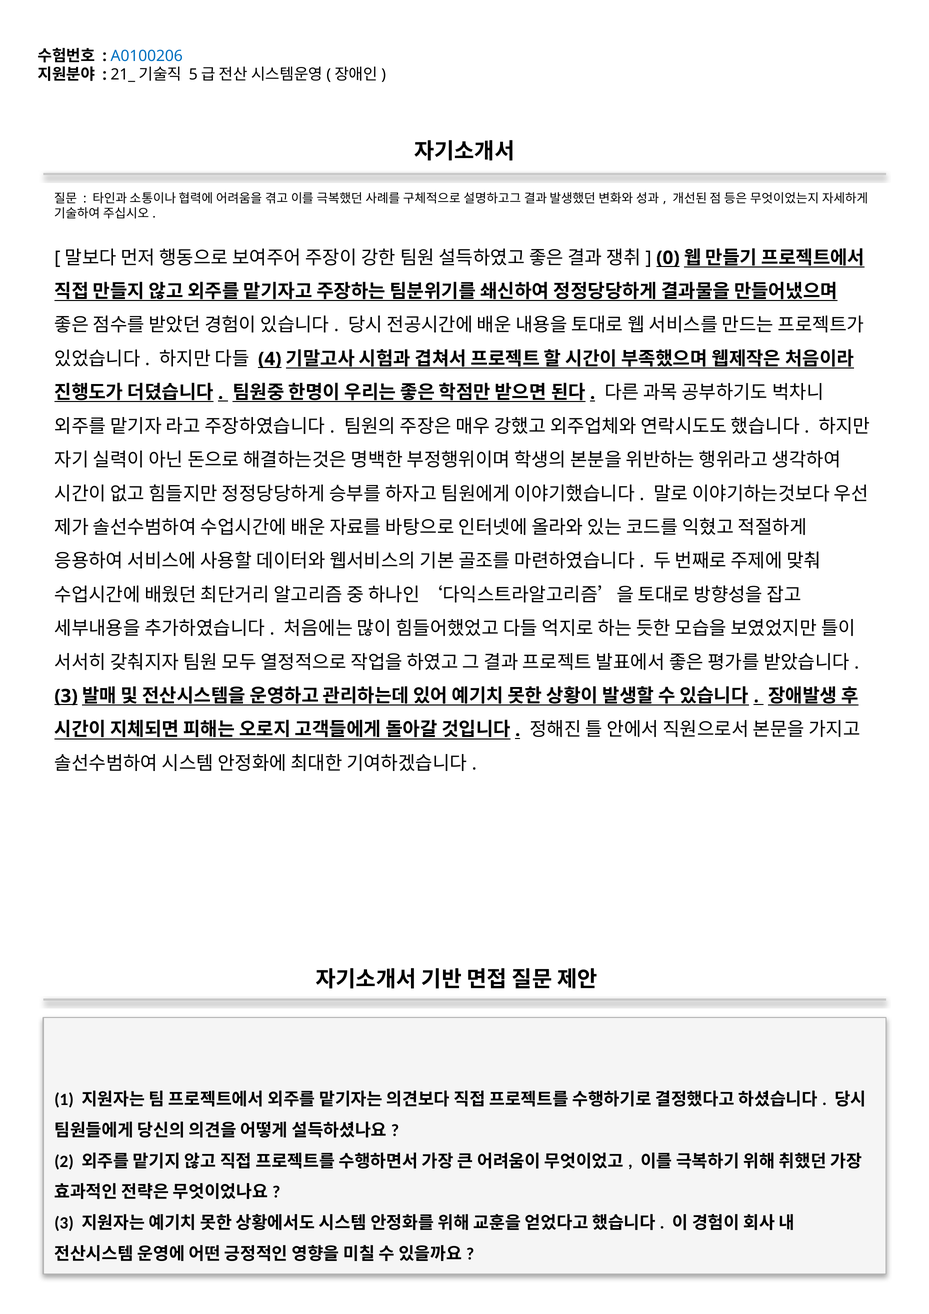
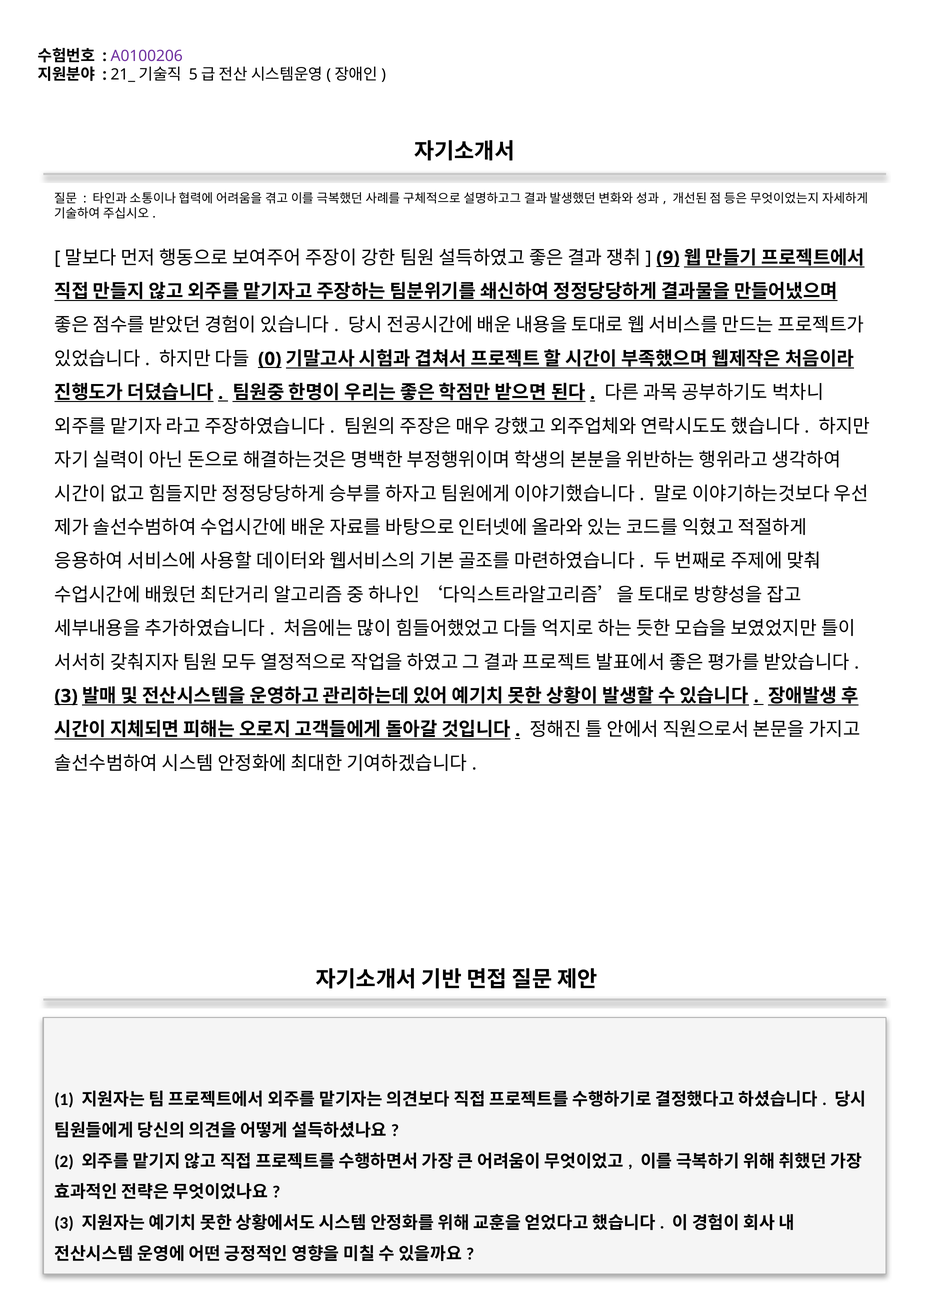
A0100206 colour: blue -> purple
0: 0 -> 9
4: 4 -> 0
